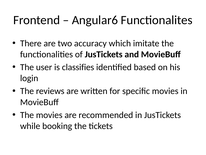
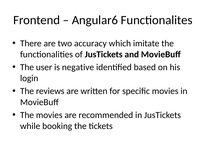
classifies: classifies -> negative
